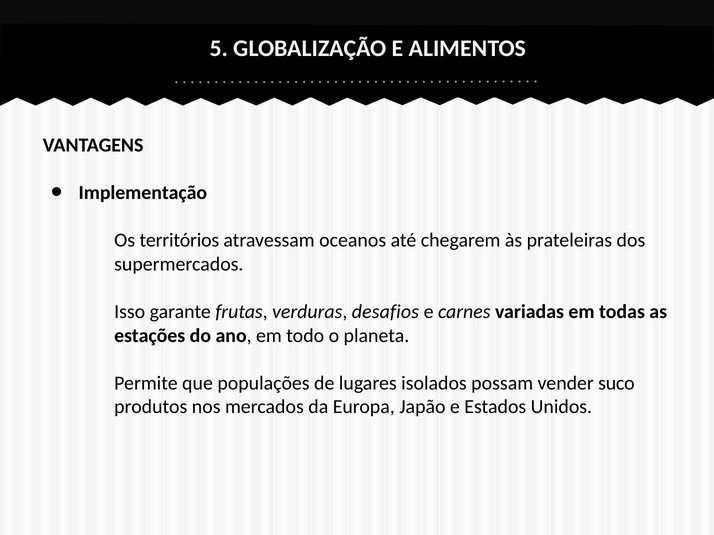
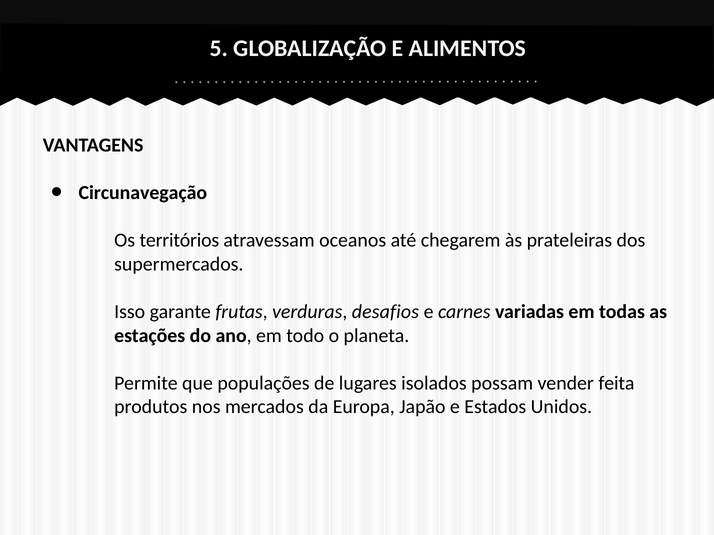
Implementação: Implementação -> Circunavegação
suco: suco -> feita
